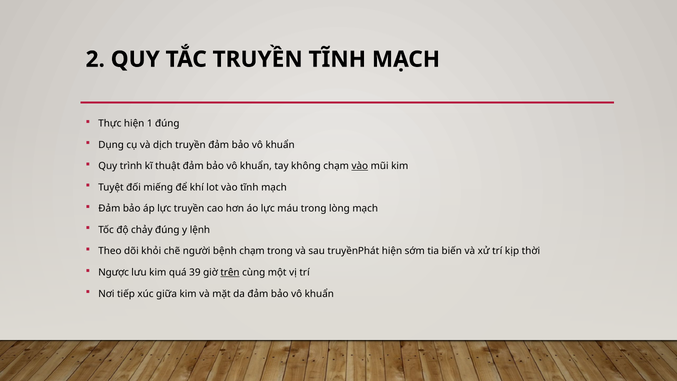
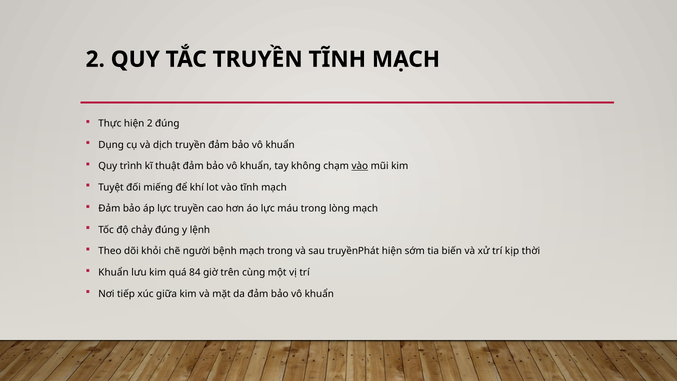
hiện 1: 1 -> 2
bệnh chạm: chạm -> mạch
Ngược at (114, 272): Ngược -> Khuẩn
39: 39 -> 84
trên underline: present -> none
